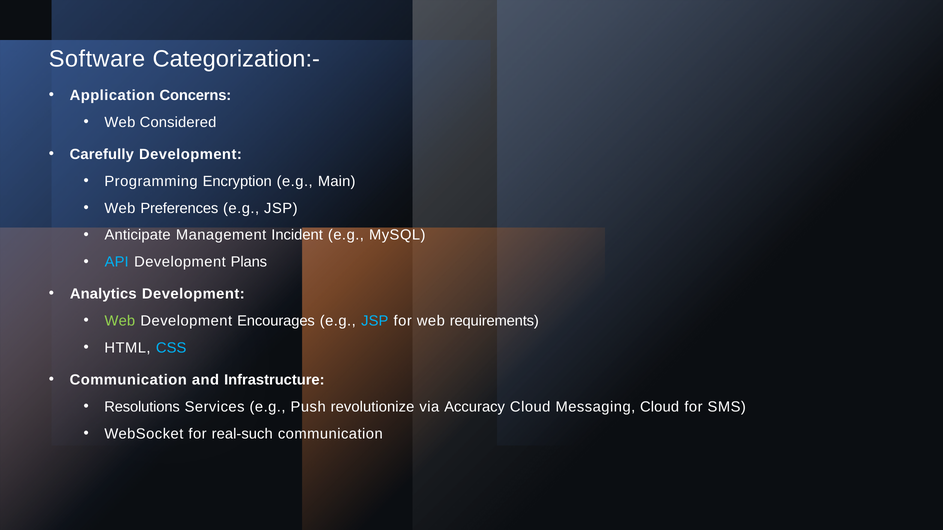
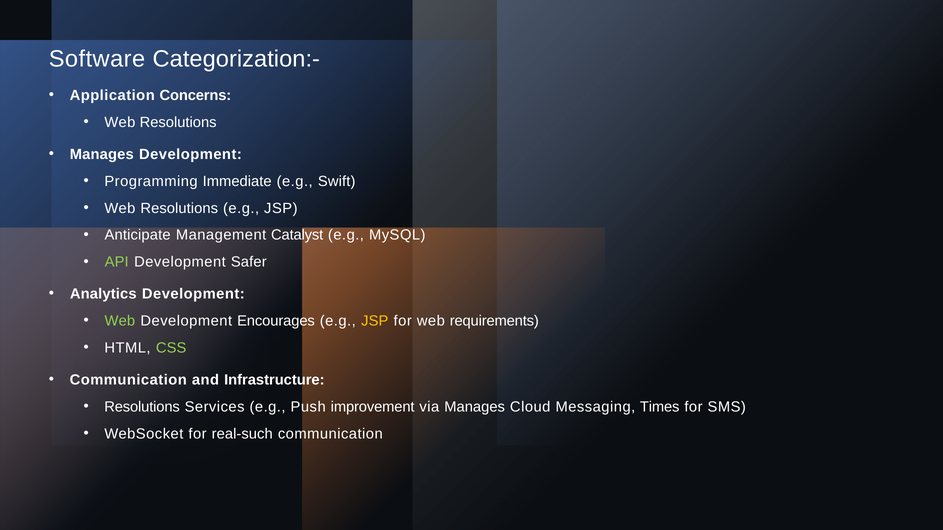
Considered at (178, 122): Considered -> Resolutions
Carefully at (102, 154): Carefully -> Manages
Encryption: Encryption -> Immediate
Main: Main -> Swift
Preferences at (179, 208): Preferences -> Resolutions
Incident: Incident -> Catalyst
API colour: light blue -> light green
Plans: Plans -> Safer
JSP at (375, 321) colour: light blue -> yellow
CSS colour: light blue -> light green
revolutionize: revolutionize -> improvement
via Accuracy: Accuracy -> Manages
Messaging Cloud: Cloud -> Times
